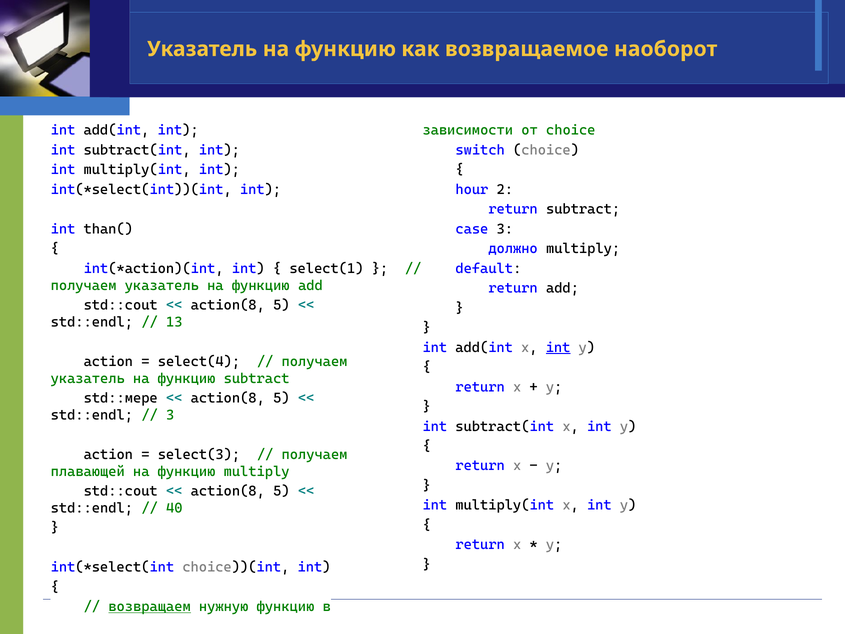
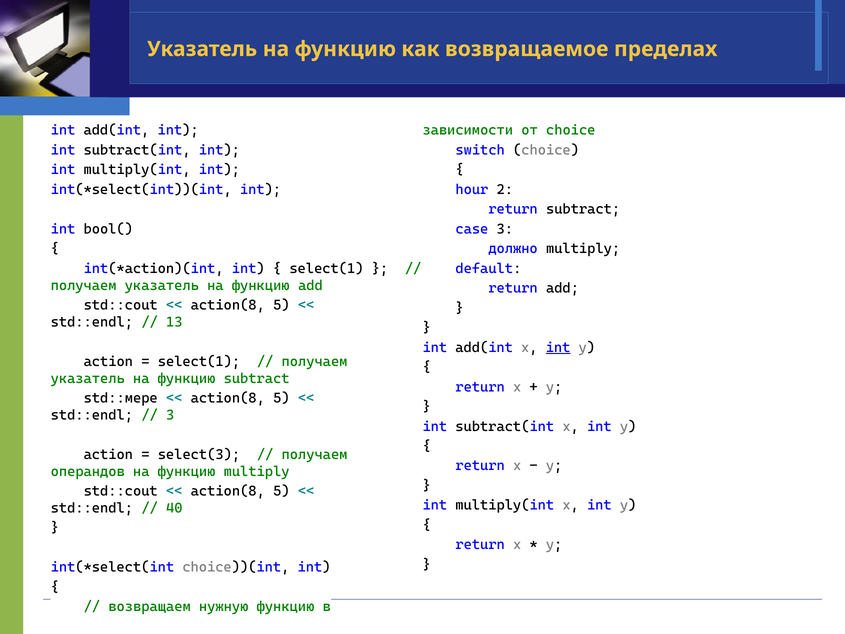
наоборот: наоборот -> пределах
than(: than( -> bool(
select(4 at (199, 361): select(4 -> select(1
плавающей: плавающей -> операндов
возвращаем underline: present -> none
